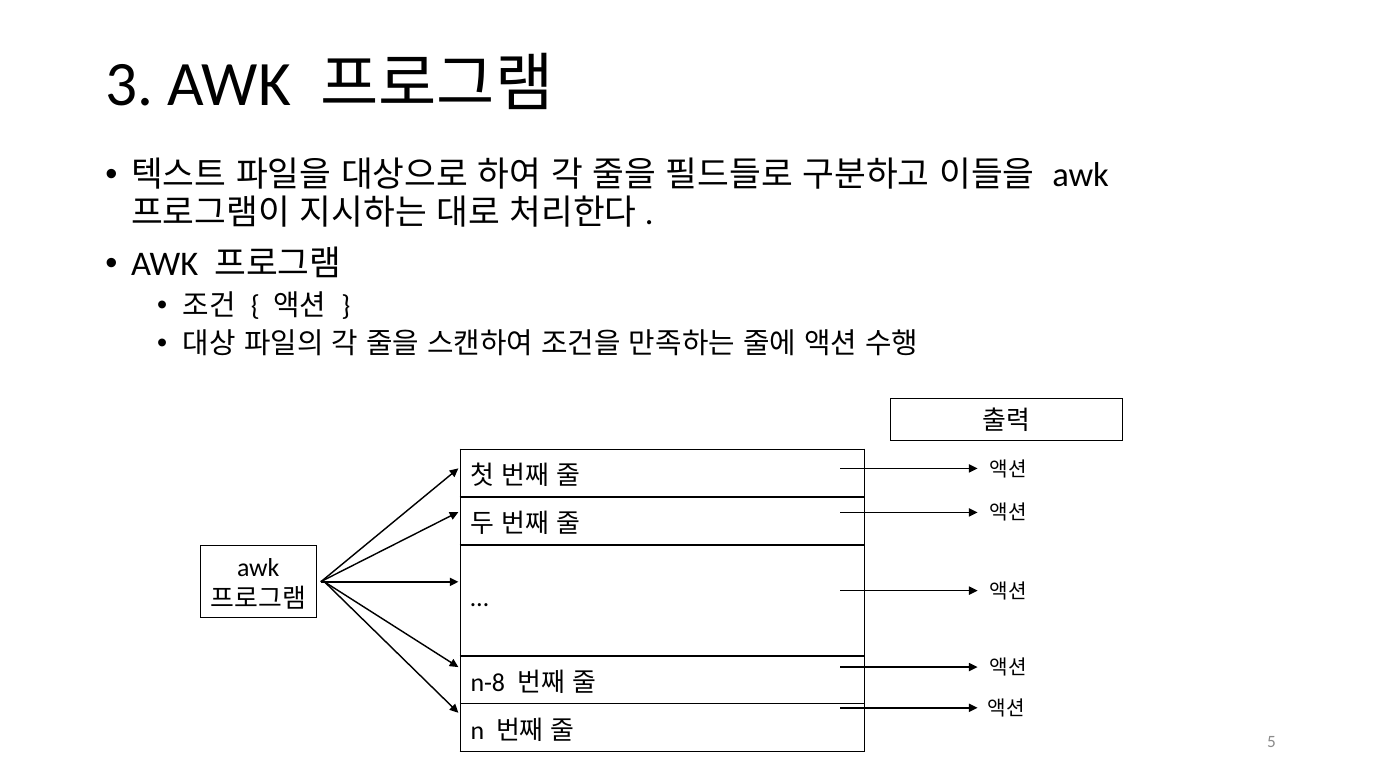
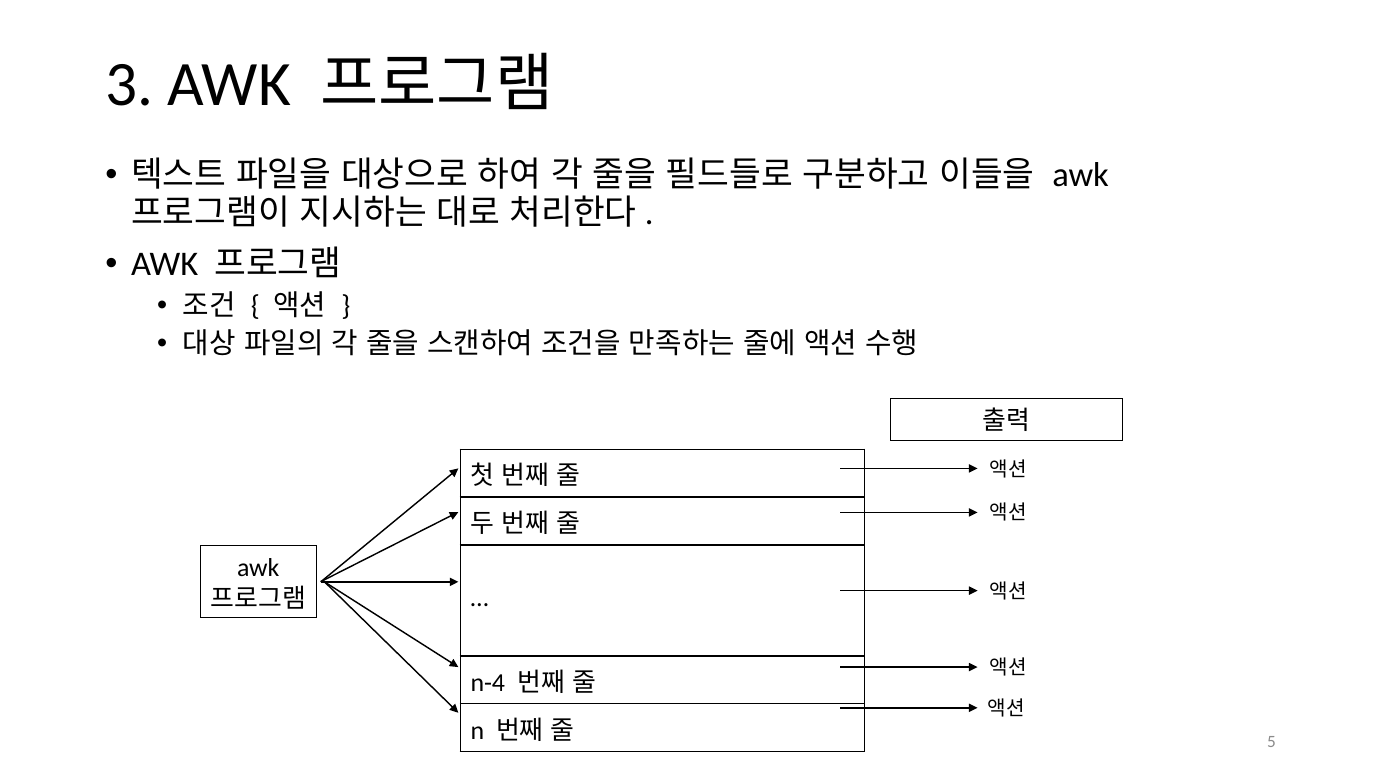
n-8: n-8 -> n-4
